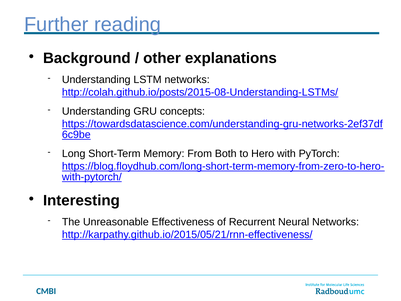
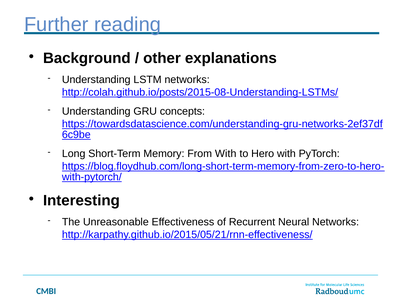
From Both: Both -> With
